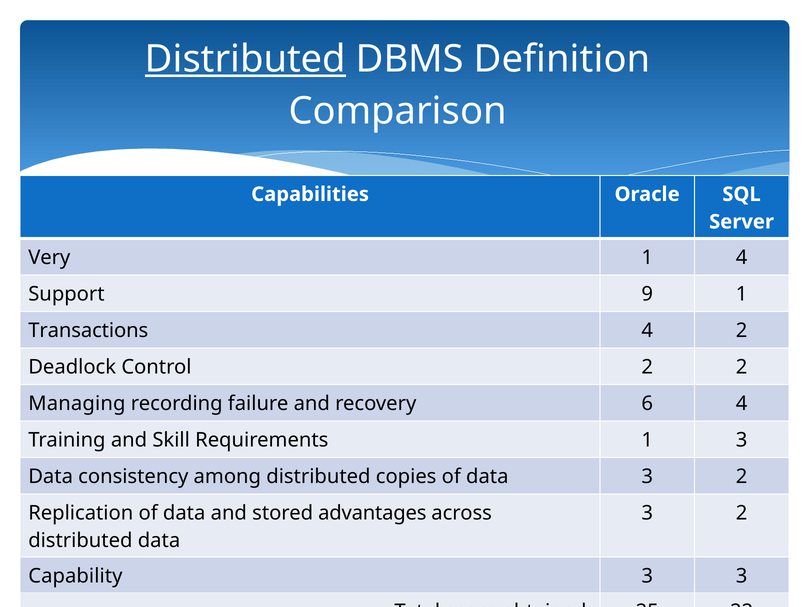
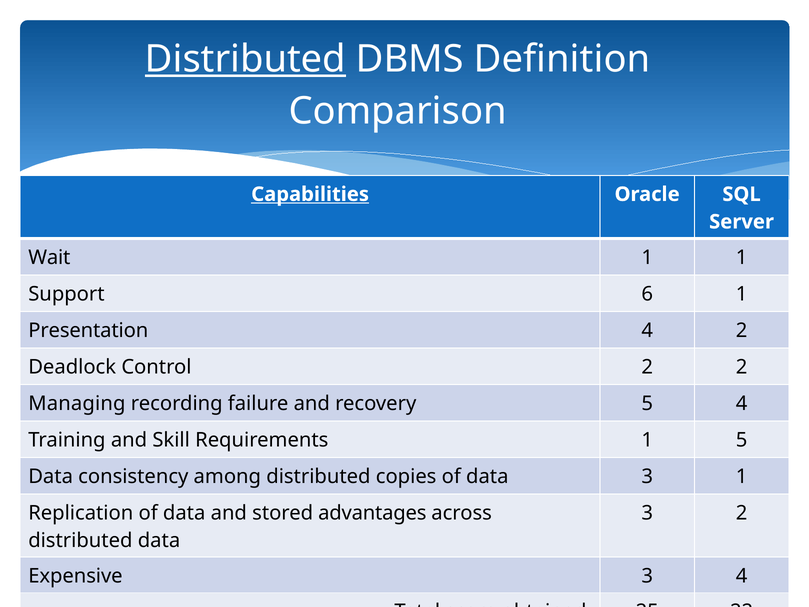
Capabilities underline: none -> present
Very: Very -> Wait
1 4: 4 -> 1
9: 9 -> 6
Transactions: Transactions -> Presentation
recovery 6: 6 -> 5
1 3: 3 -> 5
of data 3 2: 2 -> 1
Capability: Capability -> Expensive
3 3: 3 -> 4
